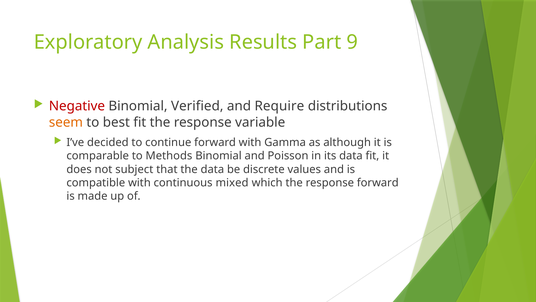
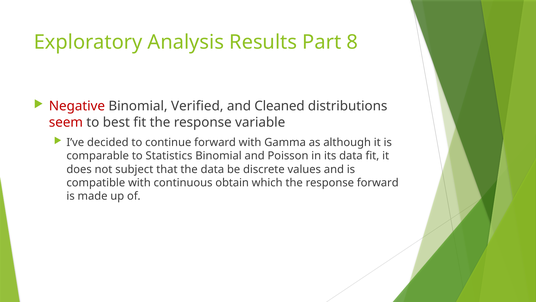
9: 9 -> 8
Require: Require -> Cleaned
seem colour: orange -> red
Methods: Methods -> Statistics
mixed: mixed -> obtain
